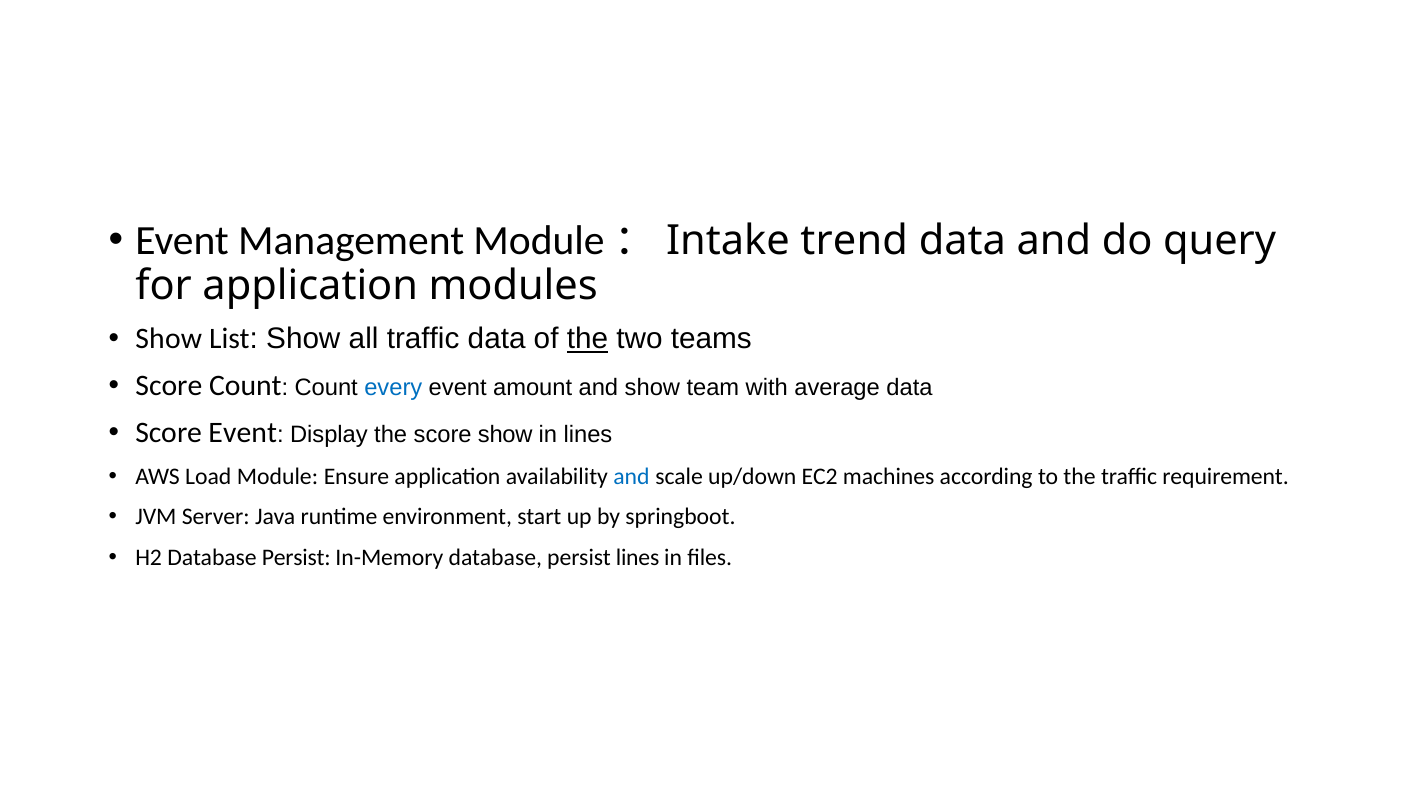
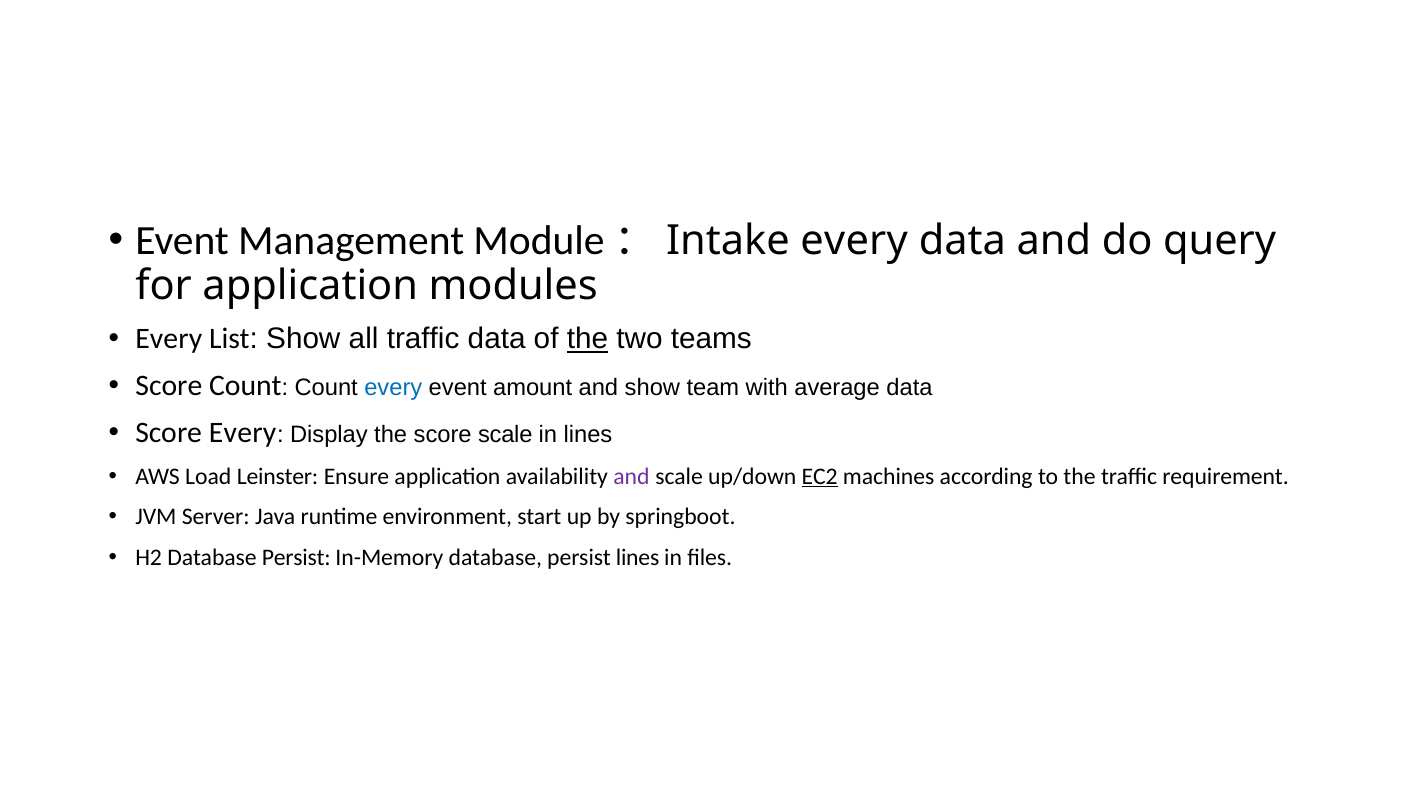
trend at (854, 241): trend -> every
Show at (169, 339): Show -> Every
Score Event: Event -> Every
score show: show -> scale
Module: Module -> Leinster
and at (631, 477) colour: blue -> purple
EC2 underline: none -> present
